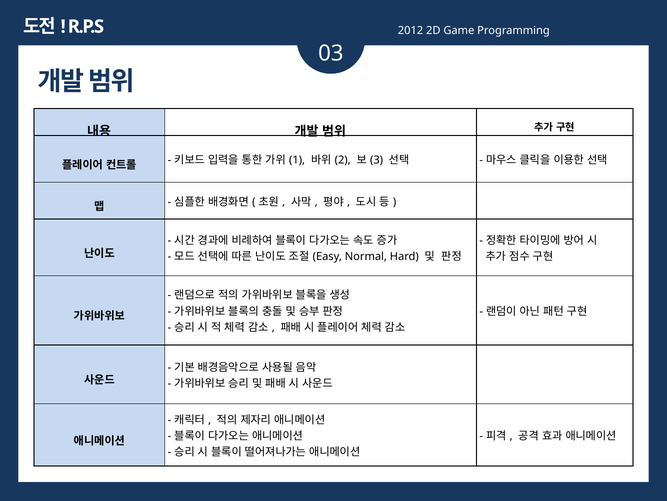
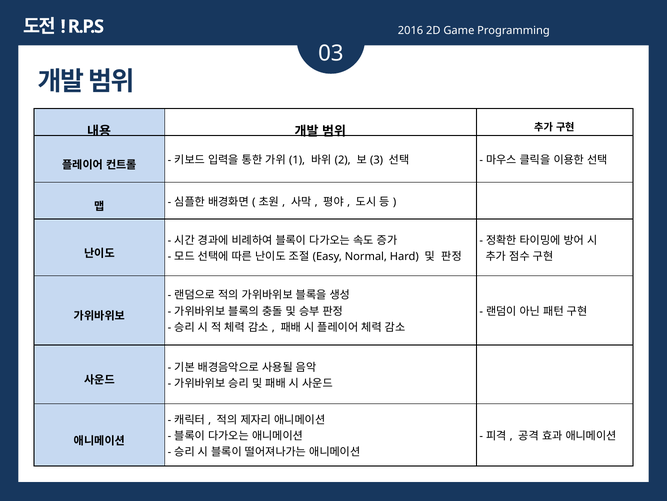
2012: 2012 -> 2016
